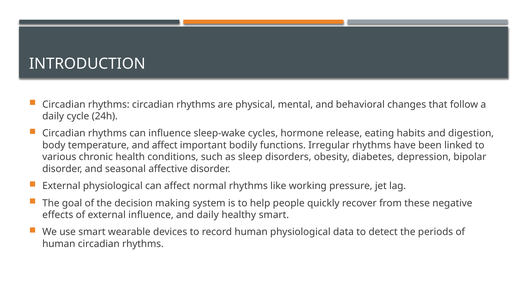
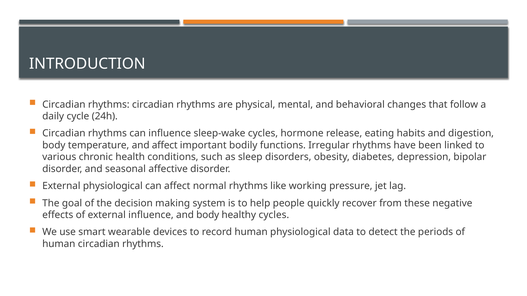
and daily: daily -> body
healthy smart: smart -> cycles
